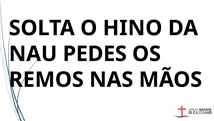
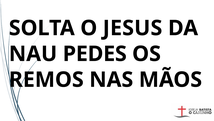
HINO: HINO -> JESUS
